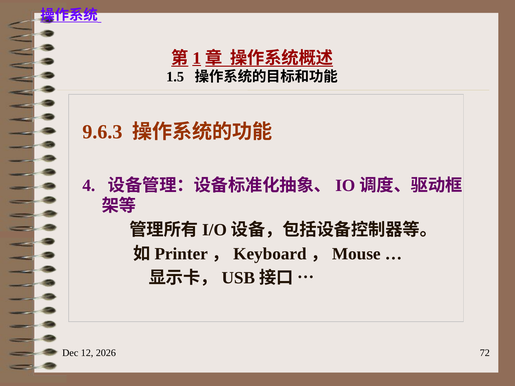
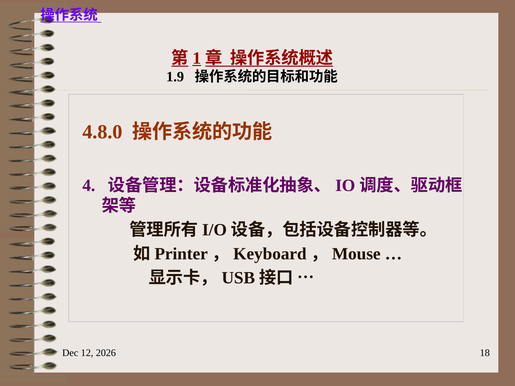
1.5: 1.5 -> 1.9
9.6.3: 9.6.3 -> 4.8.0
72: 72 -> 18
